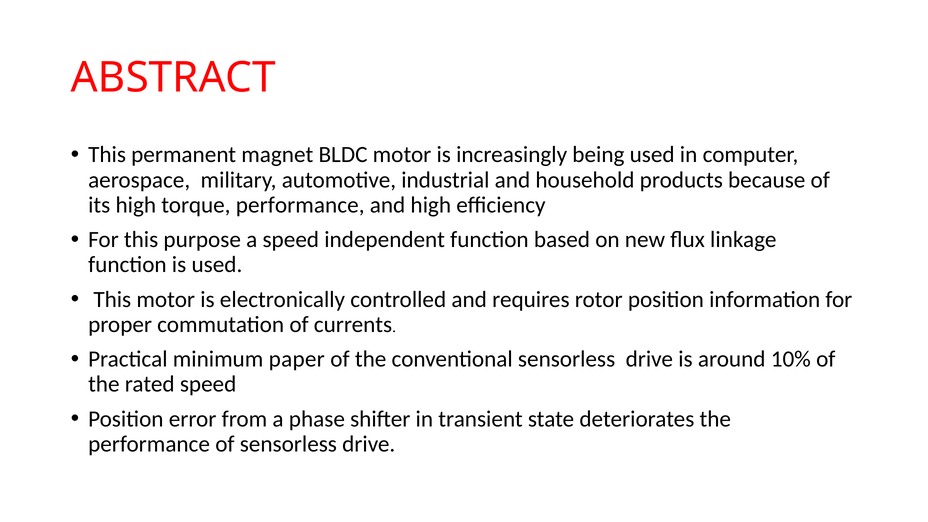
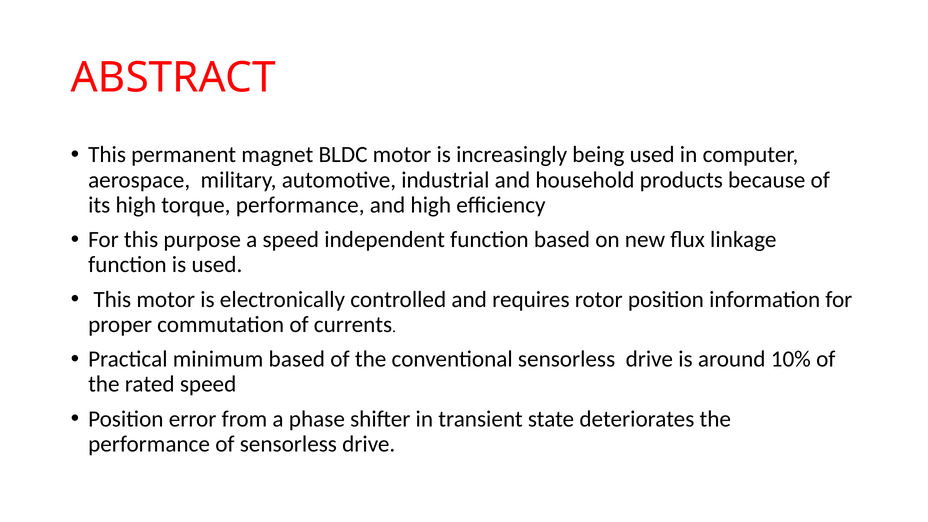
minimum paper: paper -> based
